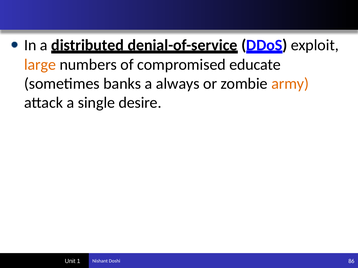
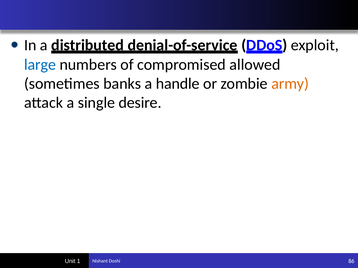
large colour: orange -> blue
educate: educate -> allowed
always: always -> handle
